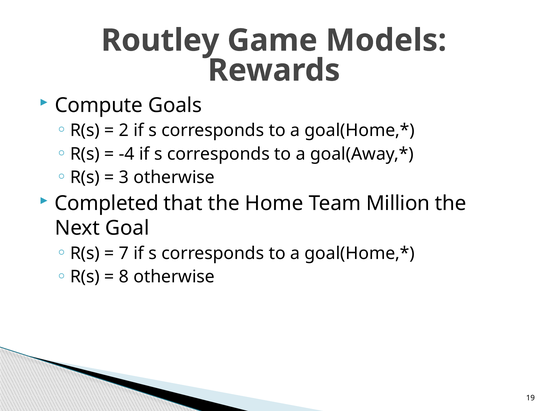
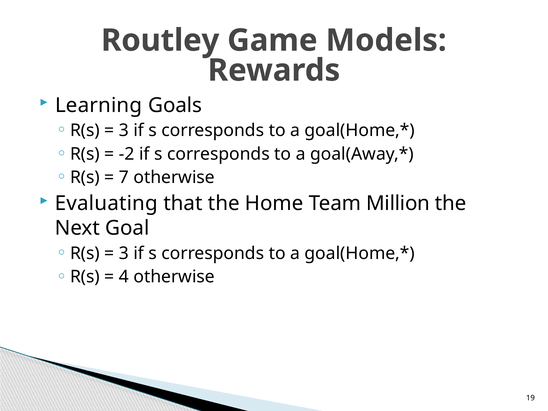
Compute: Compute -> Learning
2 at (124, 130): 2 -> 3
-4: -4 -> -2
3: 3 -> 7
Completed: Completed -> Evaluating
7 at (124, 253): 7 -> 3
8: 8 -> 4
